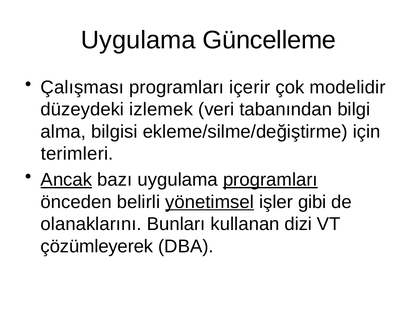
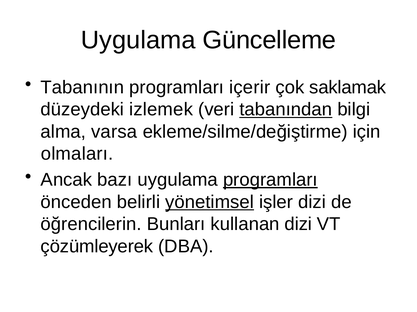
Çalışması: Çalışması -> Tabanının
modelidir: modelidir -> saklamak
tabanından underline: none -> present
bilgisi: bilgisi -> varsa
terimleri: terimleri -> olmaları
Ancak underline: present -> none
işler gibi: gibi -> dizi
olanaklarını: olanaklarını -> öğrencilerin
